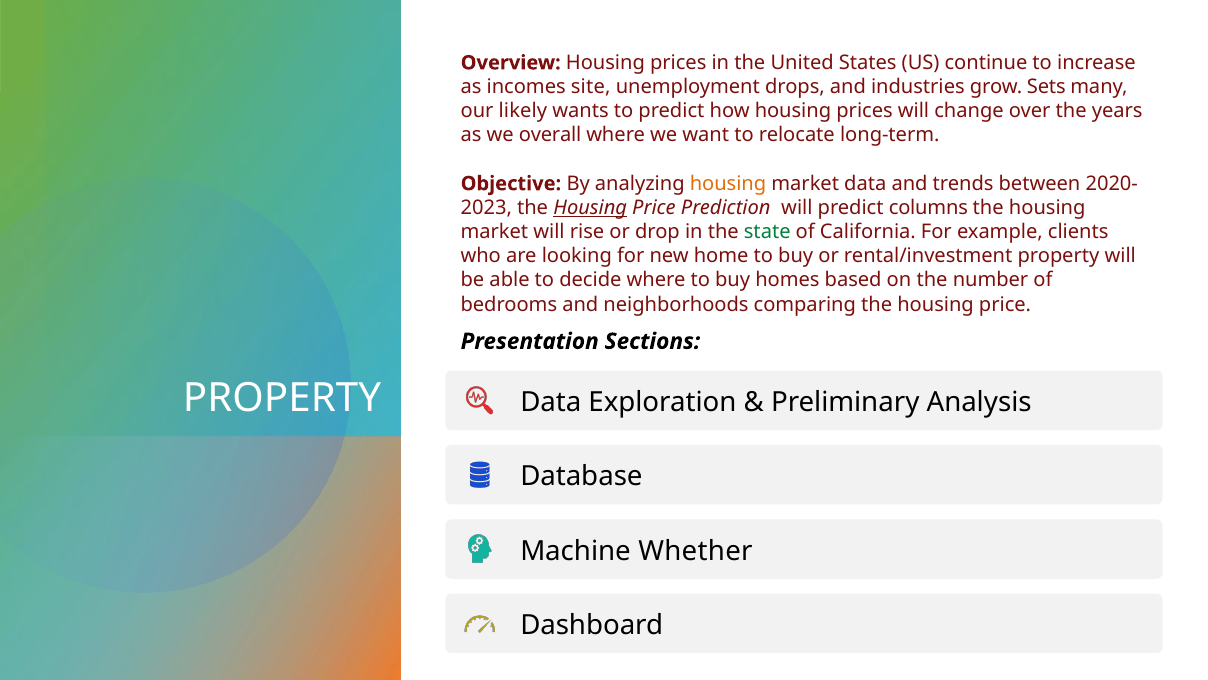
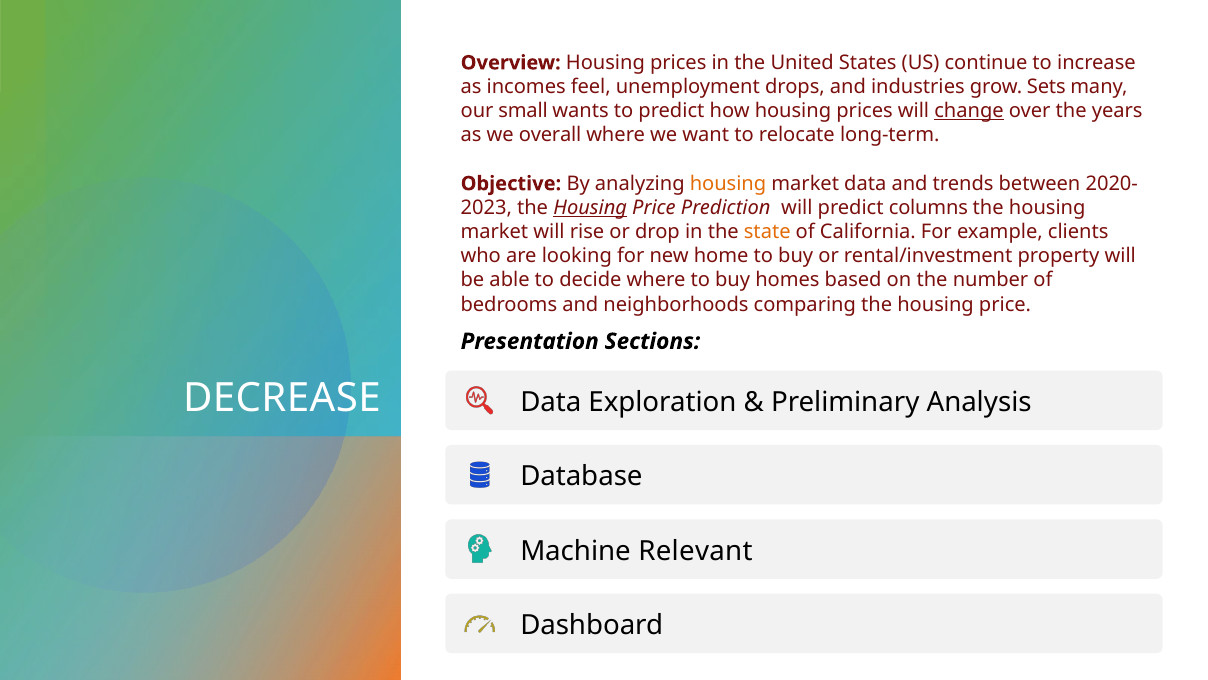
site: site -> feel
likely: likely -> small
change underline: none -> present
state colour: green -> orange
PROPERTY at (282, 398): PROPERTY -> DECREASE
Whether: Whether -> Relevant
